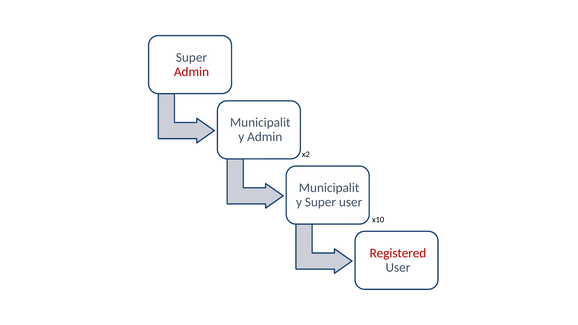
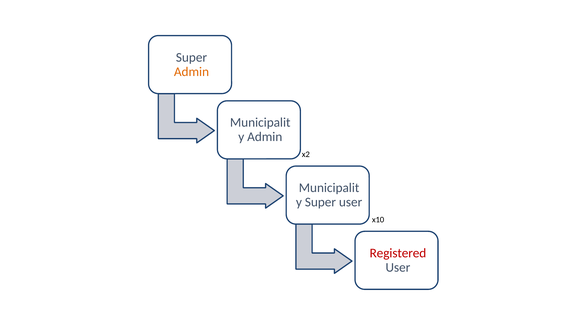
Admin at (191, 72) colour: red -> orange
